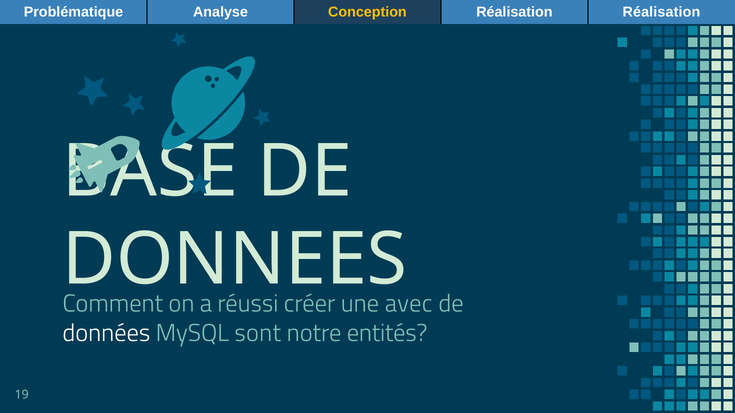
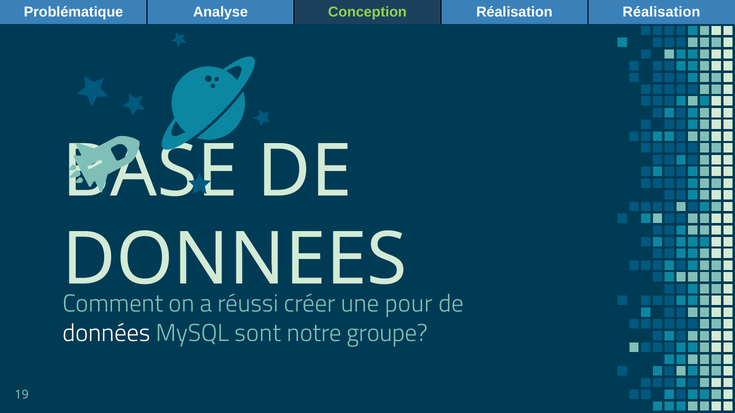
Conception colour: yellow -> light green
avec: avec -> pour
entités: entités -> groupe
